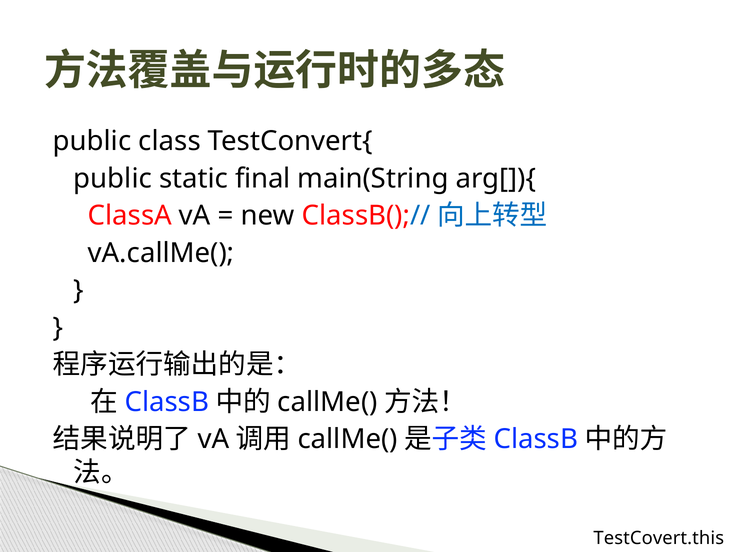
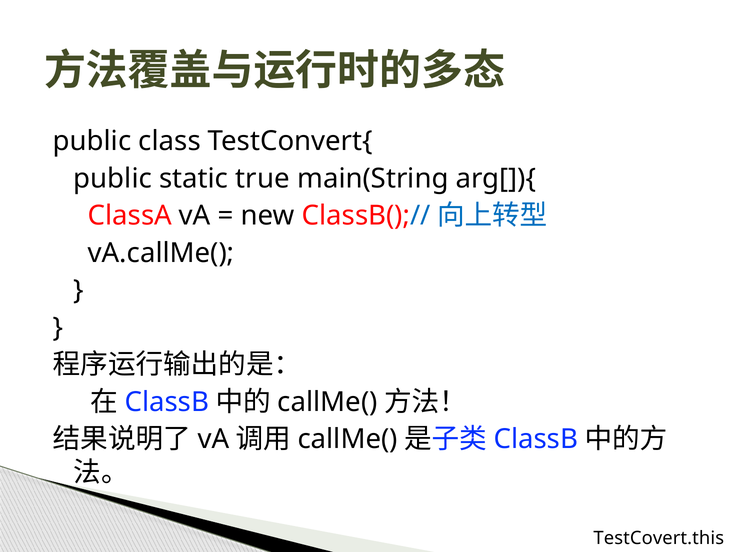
final: final -> true
